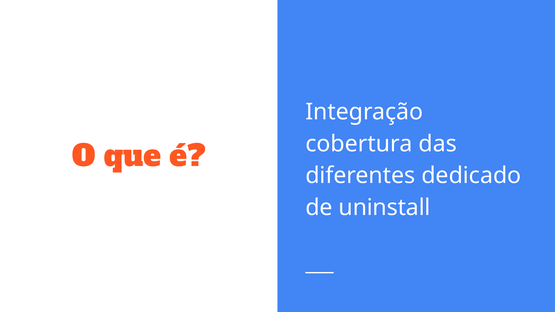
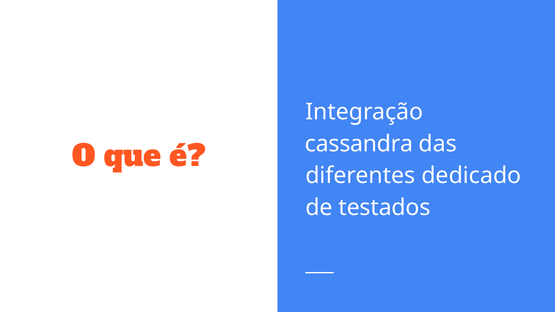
cobertura: cobertura -> cassandra
uninstall: uninstall -> testados
